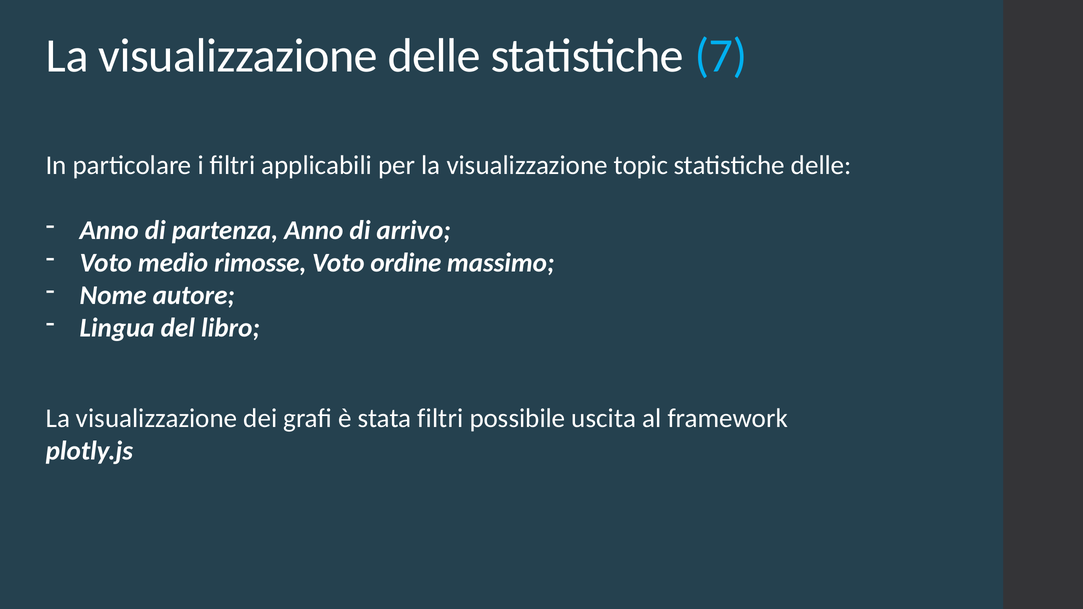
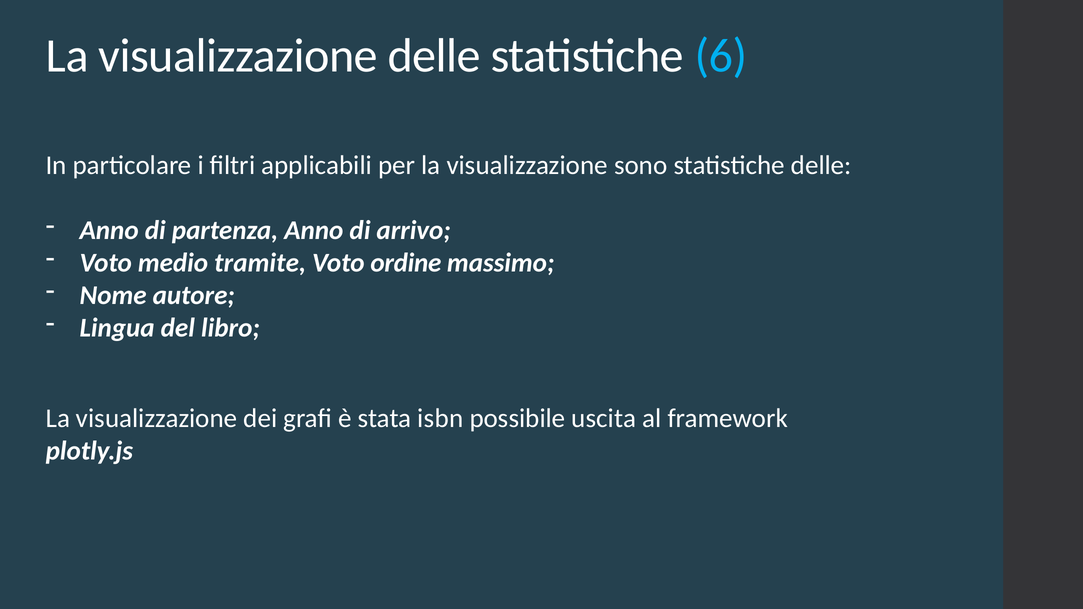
7: 7 -> 6
topic: topic -> sono
rimosse: rimosse -> tramite
stata filtri: filtri -> isbn
